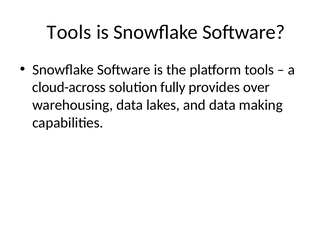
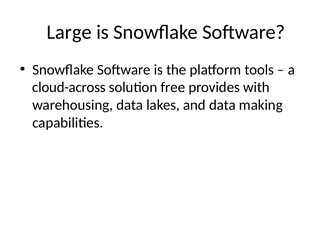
Tools at (69, 32): Tools -> Large
fully: fully -> free
over: over -> with
